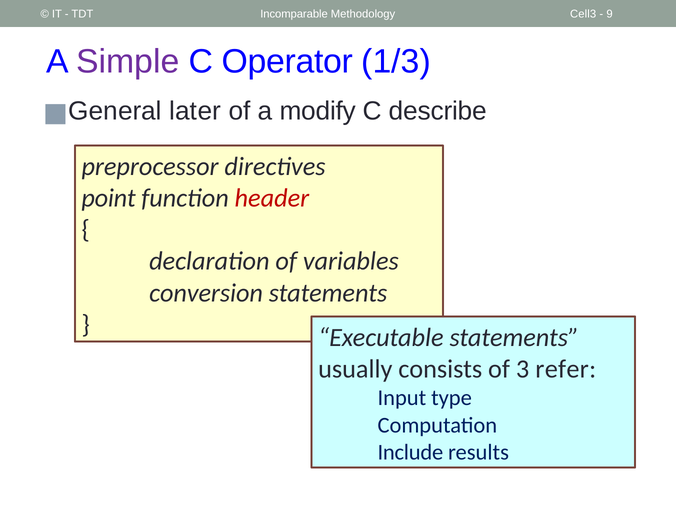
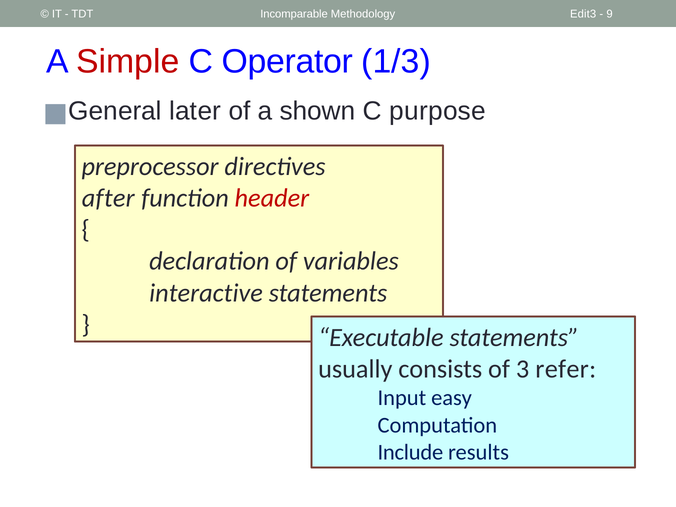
Cell3: Cell3 -> Edit3
Simple colour: purple -> red
modify: modify -> shown
describe: describe -> purpose
point: point -> after
conversion: conversion -> interactive
type: type -> easy
